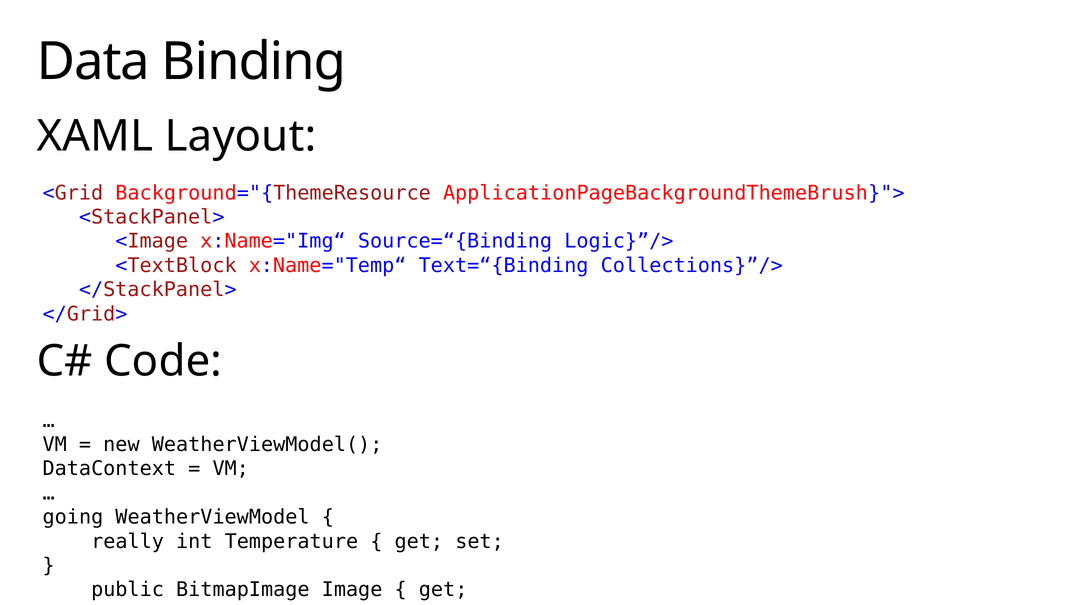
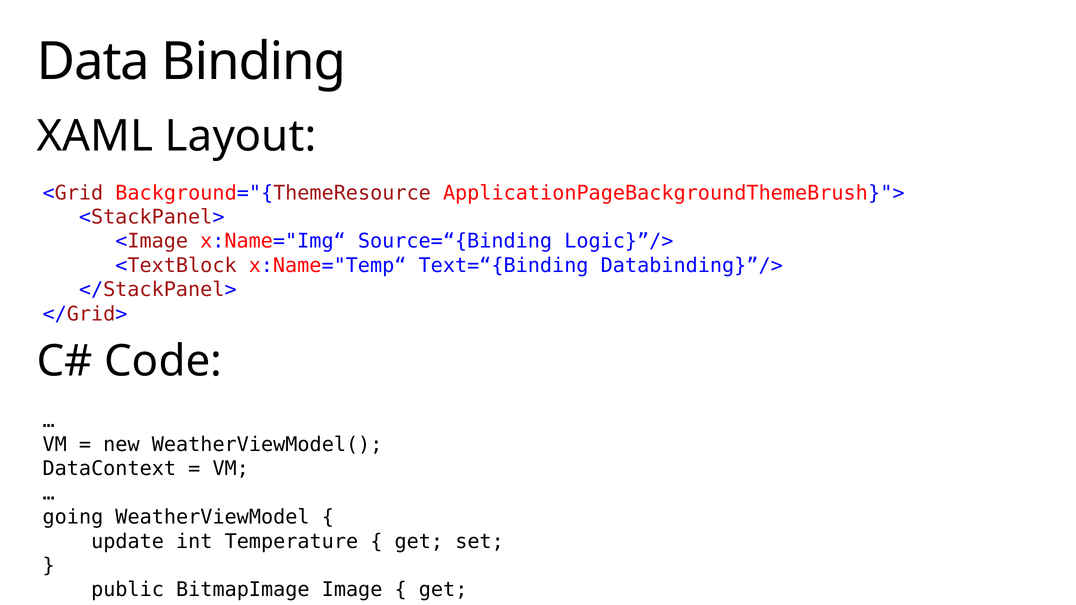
Collections}”/>: Collections}”/> -> Databinding}”/>
really: really -> update
